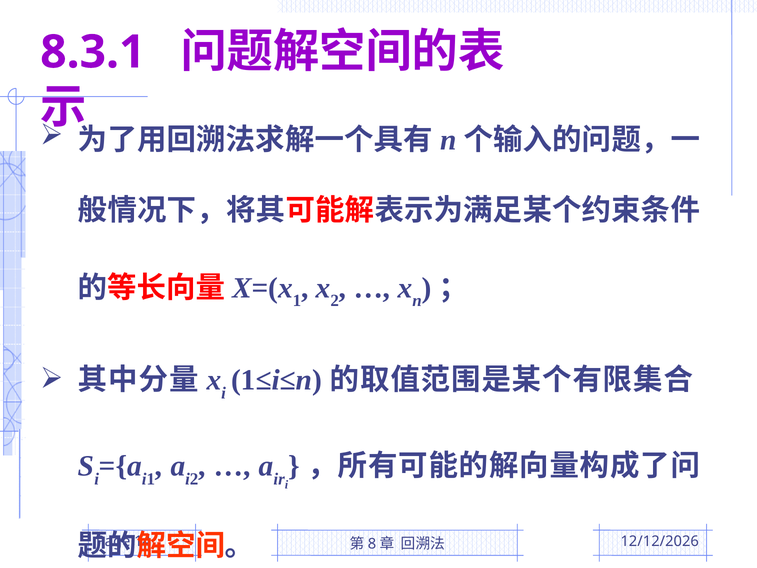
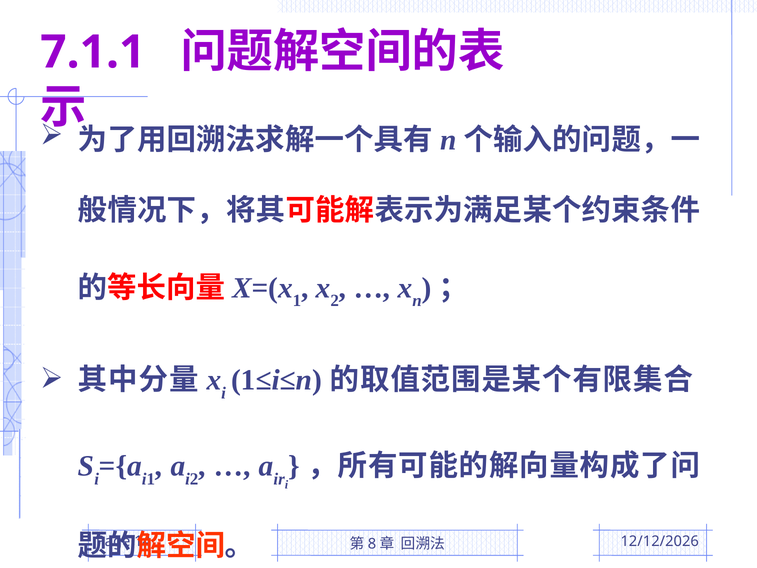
8.3.1: 8.3.1 -> 7.1.1
